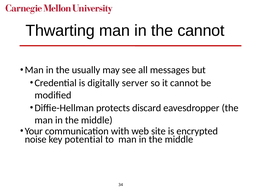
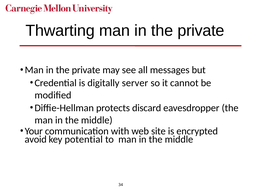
cannot at (201, 31): cannot -> private
usually at (86, 70): usually -> private
noise: noise -> avoid
